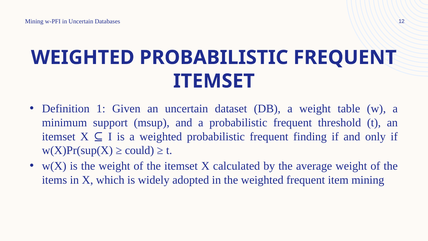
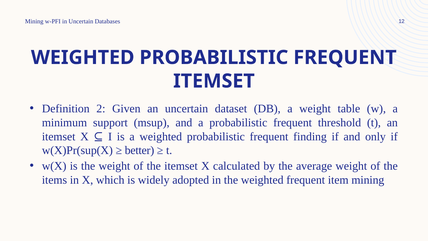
1: 1 -> 2
could: could -> better
